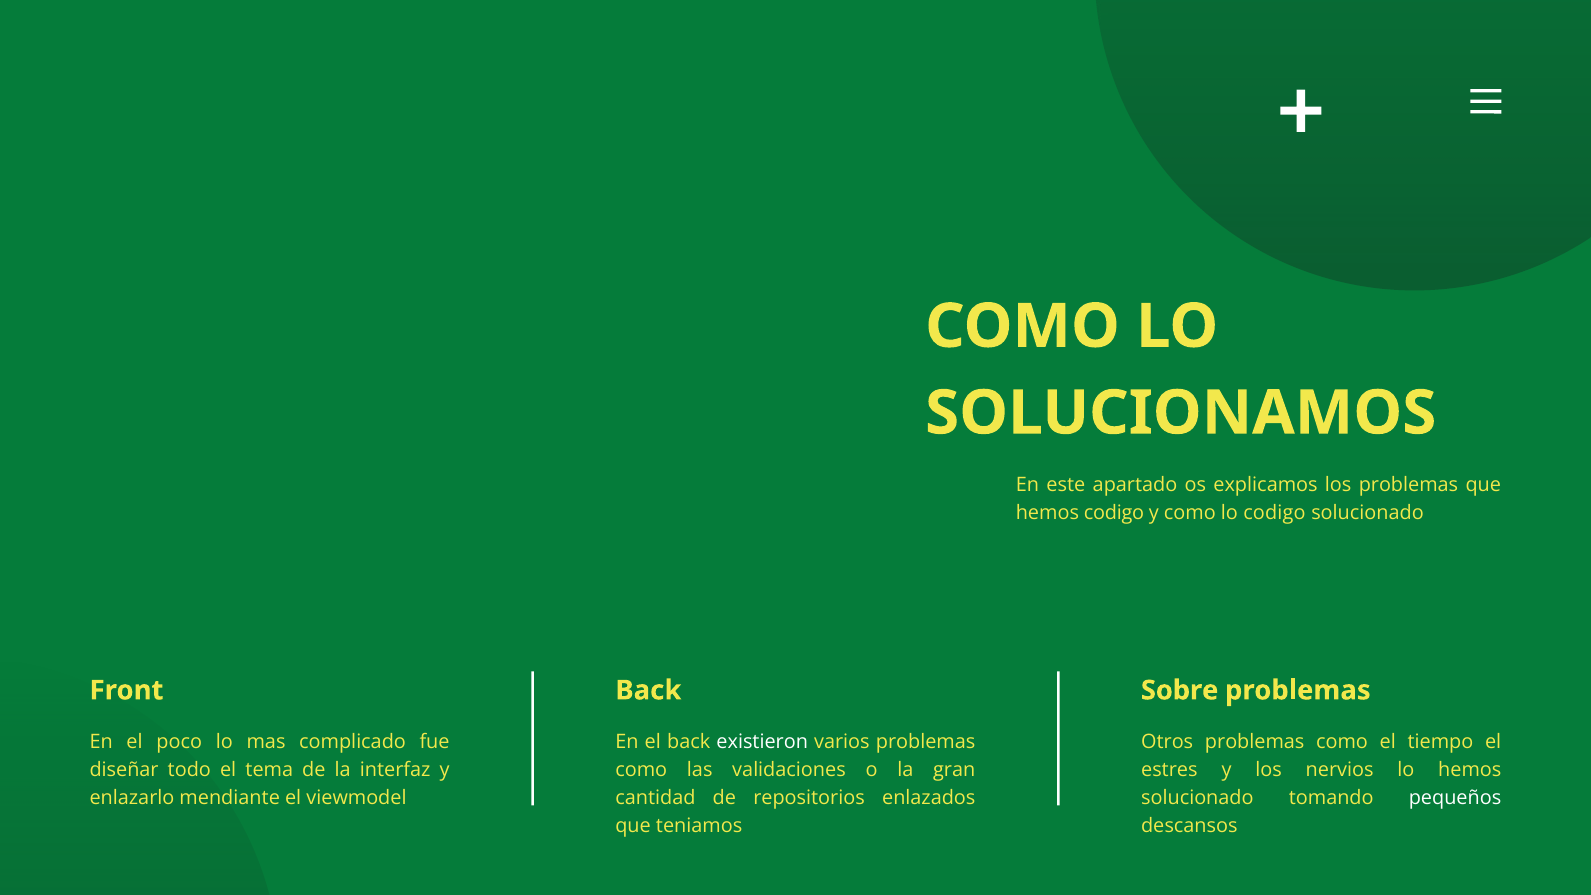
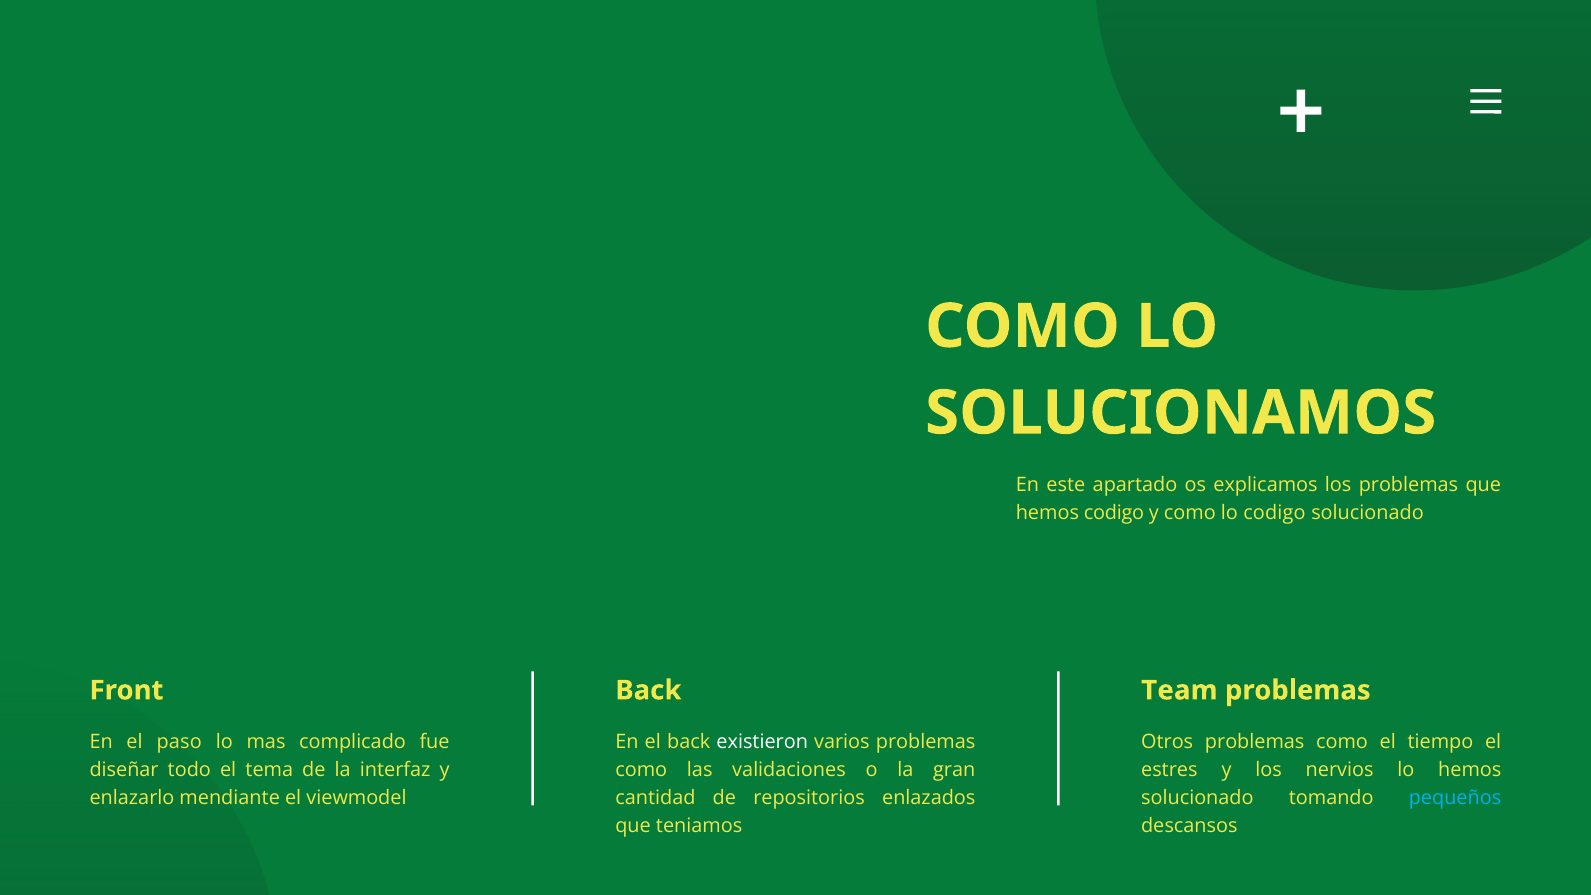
Sobre: Sobre -> Team
poco: poco -> paso
pequeños colour: white -> light blue
